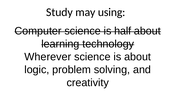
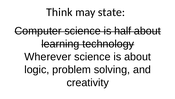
Study: Study -> Think
using: using -> state
